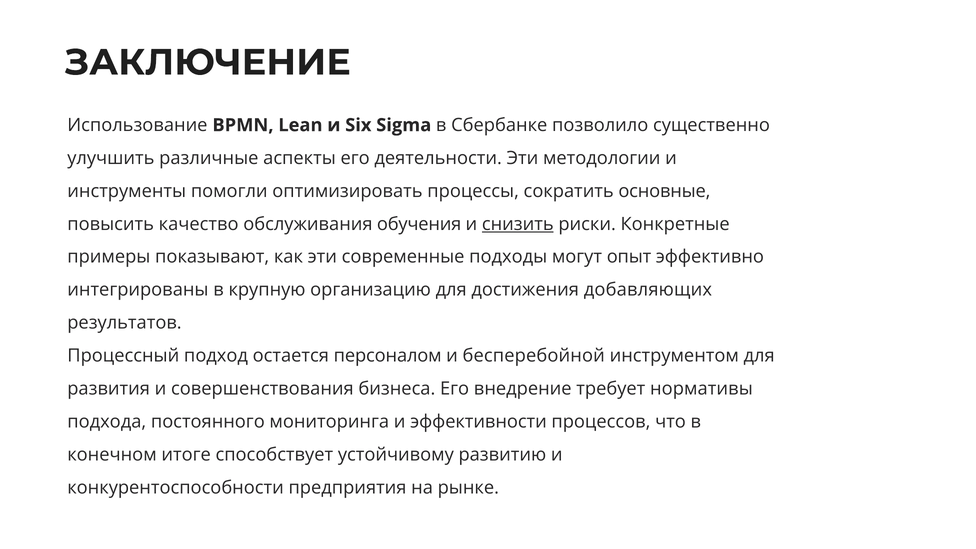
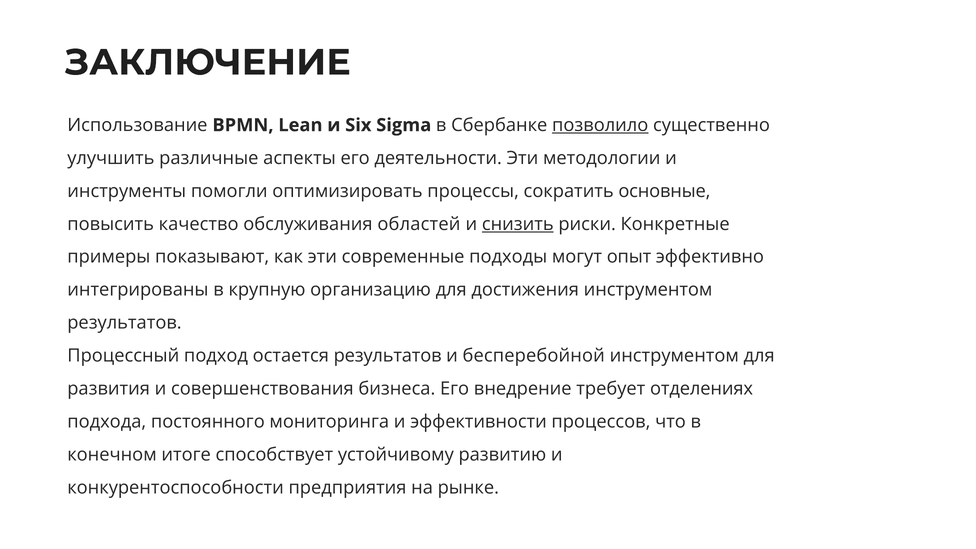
позволило underline: none -> present
обучения: обучения -> областей
достижения добавляющих: добавляющих -> инструментом
остается персоналом: персоналом -> результатов
нормативы: нормативы -> отделениях
